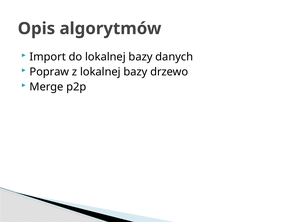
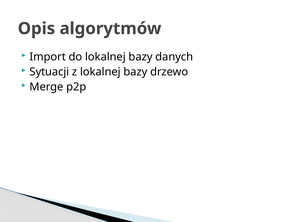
Popraw: Popraw -> Sytuacji
